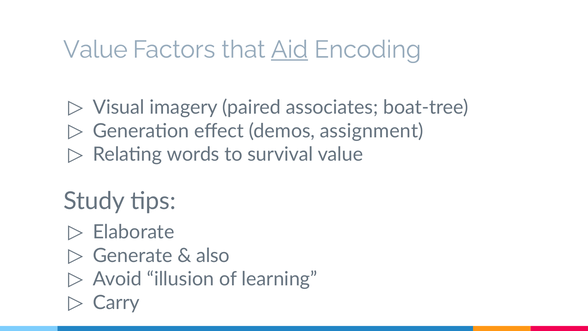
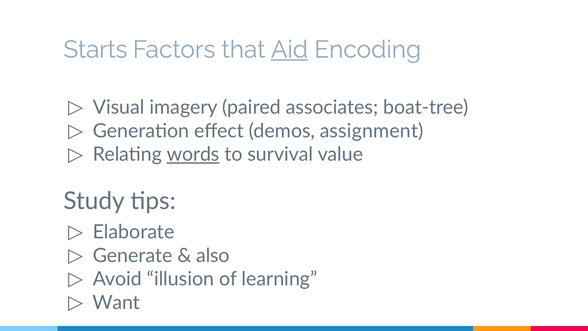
Value at (95, 49): Value -> Starts
words underline: none -> present
Carry: Carry -> Want
